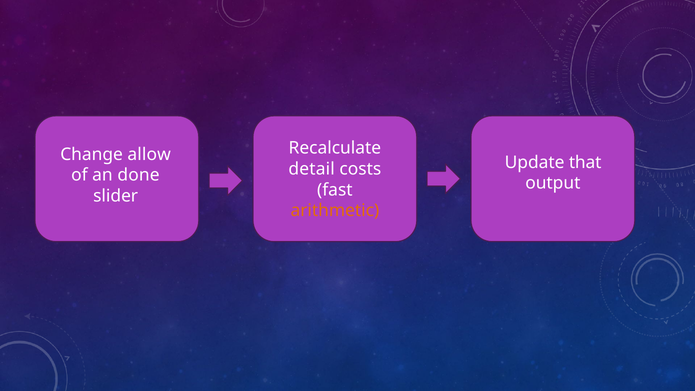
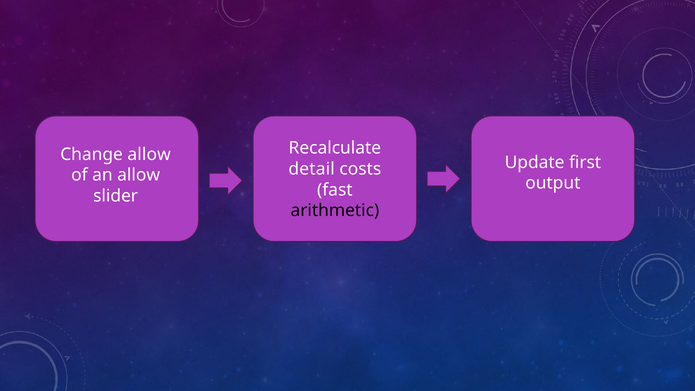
that: that -> first
an done: done -> allow
arithmetic colour: orange -> black
